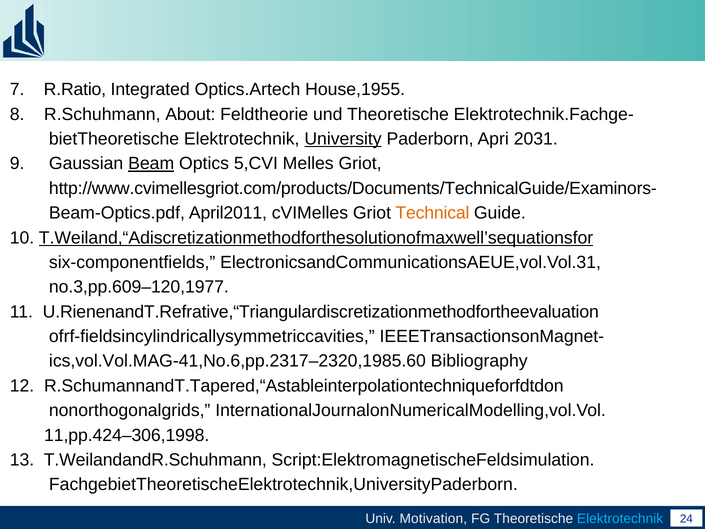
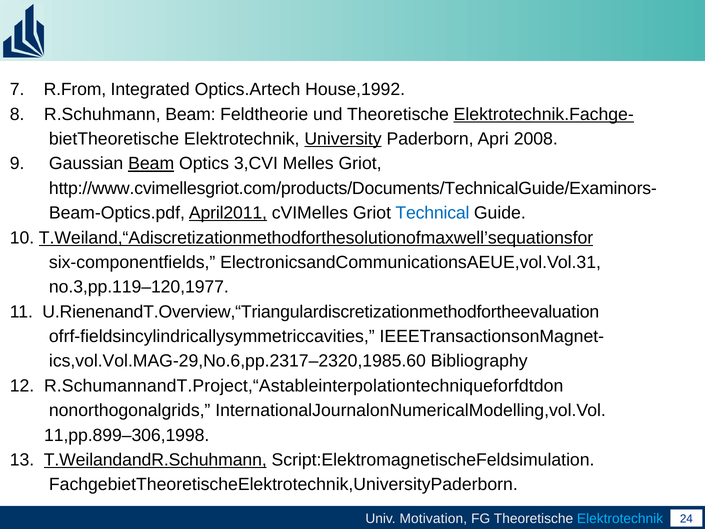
R.Ratio: R.Ratio -> R.From
House,1955: House,1955 -> House,1992
R.Schuhmann About: About -> Beam
Elektrotechnik.Fachge- underline: none -> present
2031: 2031 -> 2008
5,CVI: 5,CVI -> 3,CVI
April2011 underline: none -> present
Technical colour: orange -> blue
no.3,pp.609–120,1977: no.3,pp.609–120,1977 -> no.3,pp.119–120,1977
U.RienenandT.Refrative,“Triangulardiscretizationmethodfortheevaluation: U.RienenandT.Refrative,“Triangulardiscretizationmethodfortheevaluation -> U.RienenandT.Overview,“Triangulardiscretizationmethodfortheevaluation
ics,vol.Vol.MAG-41,No.6,pp.2317–2320,1985.60: ics,vol.Vol.MAG-41,No.6,pp.2317–2320,1985.60 -> ics,vol.Vol.MAG-29,No.6,pp.2317–2320,1985.60
R.SchumannandT.Tapered,“Astableinterpolationtechniqueforfdtdon: R.SchumannandT.Tapered,“Astableinterpolationtechniqueforfdtdon -> R.SchumannandT.Project,“Astableinterpolationtechniqueforfdtdon
11,pp.424–306,1998: 11,pp.424–306,1998 -> 11,pp.899–306,1998
T.WeilandandR.Schuhmann underline: none -> present
